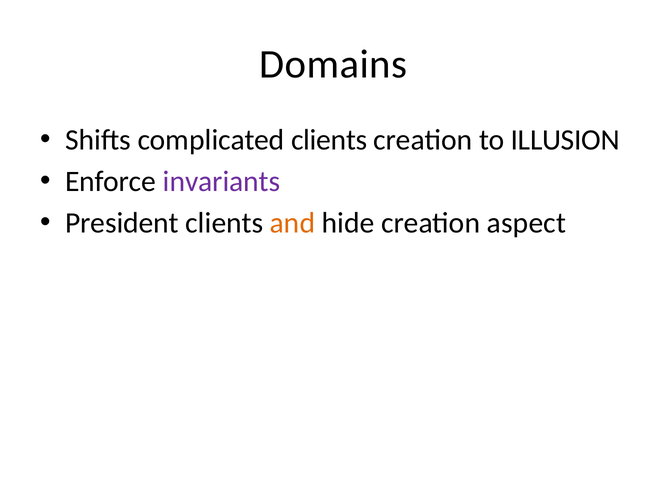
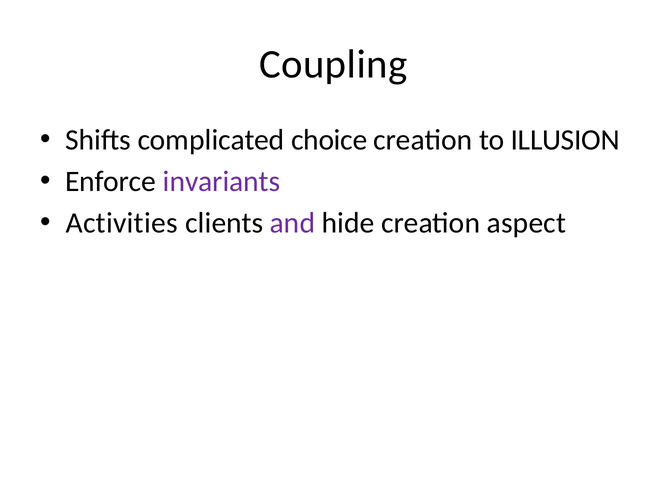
Domains: Domains -> Coupling
complicated clients: clients -> choice
President: President -> Activities
and colour: orange -> purple
